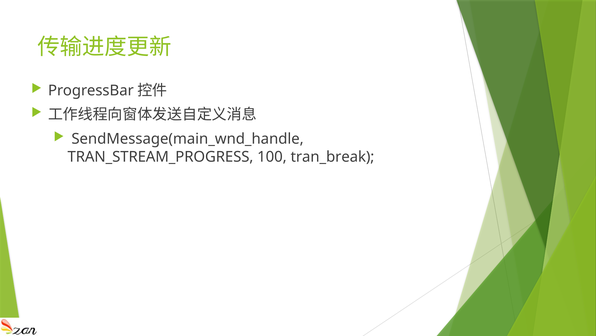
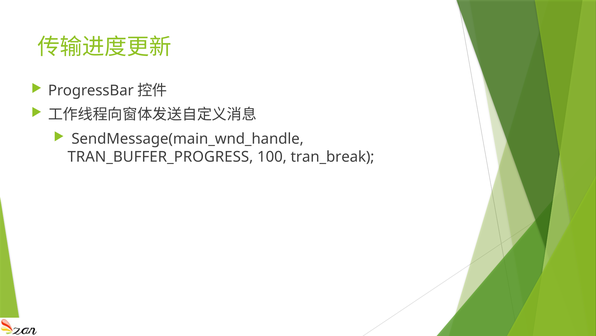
TRAN_STREAM_PROGRESS: TRAN_STREAM_PROGRESS -> TRAN_BUFFER_PROGRESS
